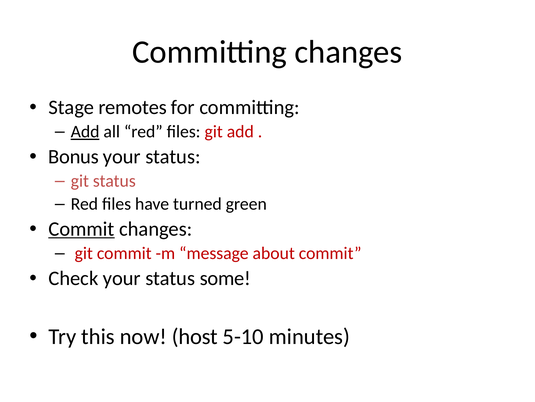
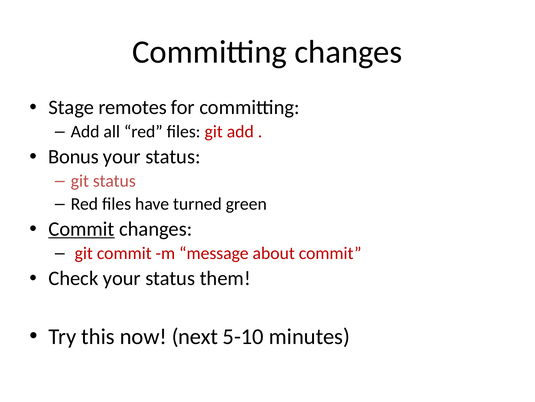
Add at (85, 131) underline: present -> none
some: some -> them
host: host -> next
